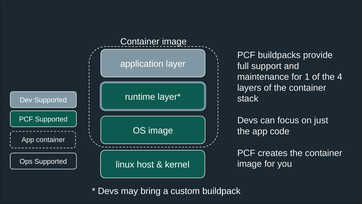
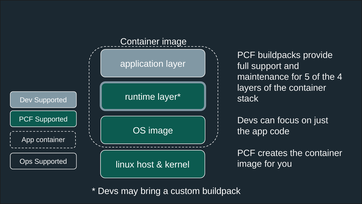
1: 1 -> 5
